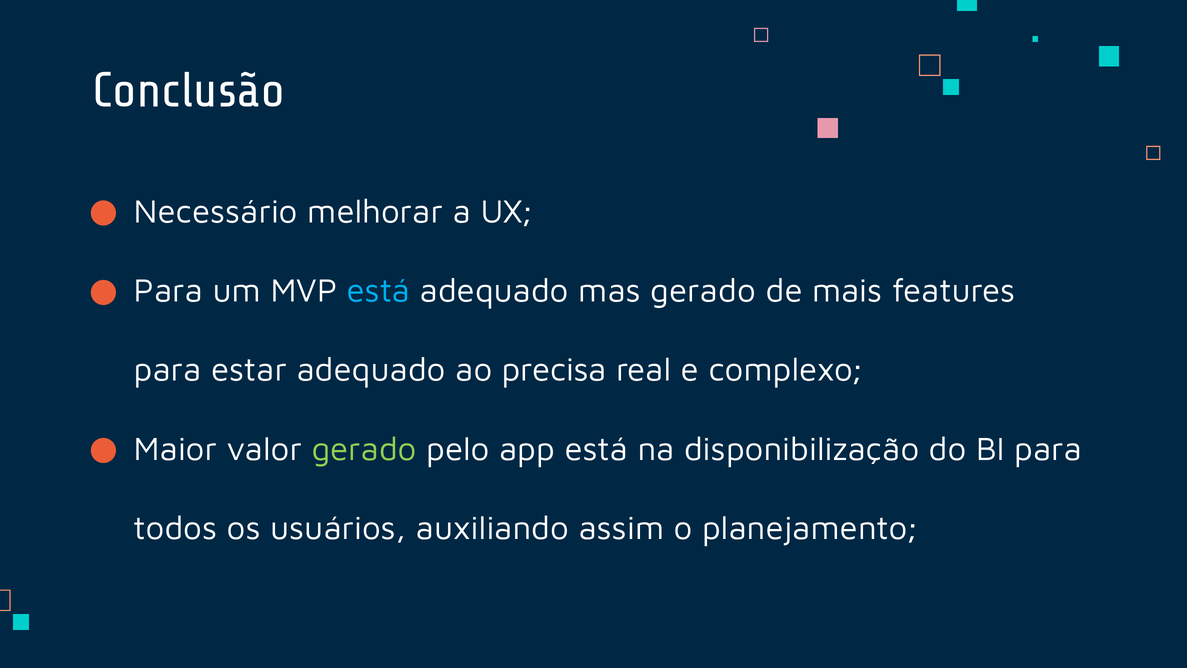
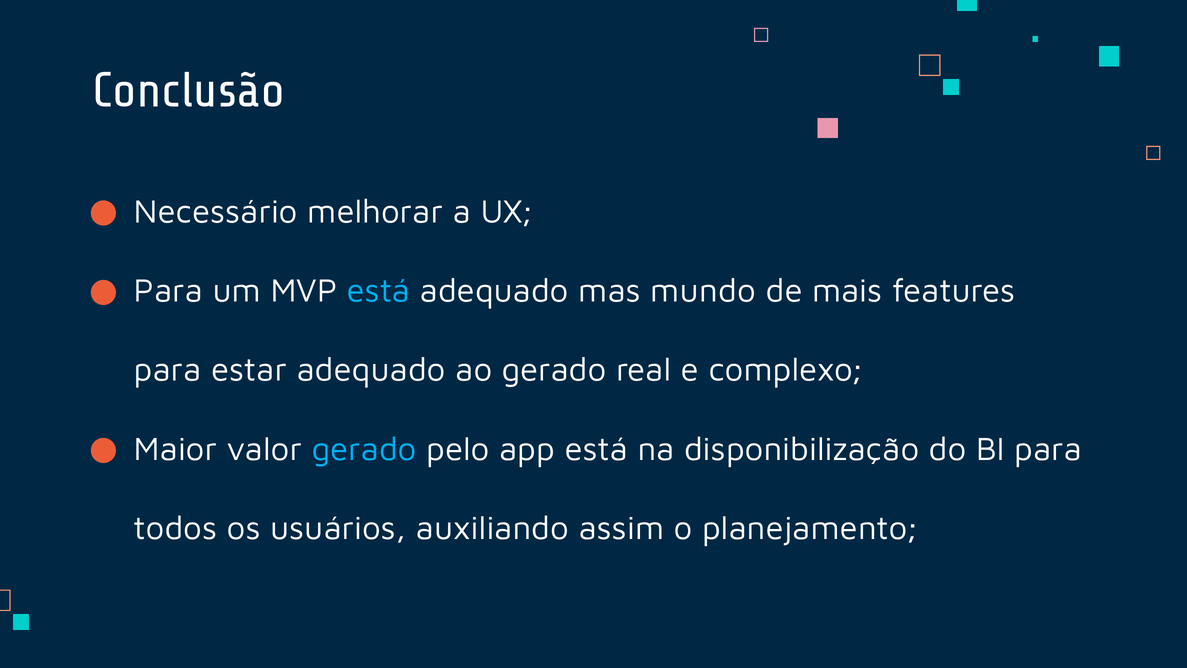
mas gerado: gerado -> mundo
ao precisa: precisa -> gerado
gerado at (364, 449) colour: light green -> light blue
